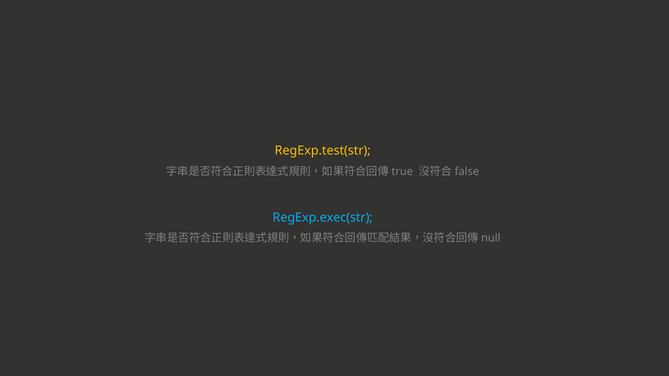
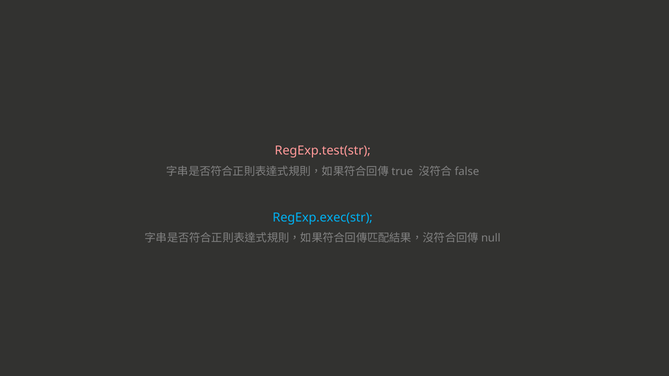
RegExp.test(str colour: yellow -> pink
